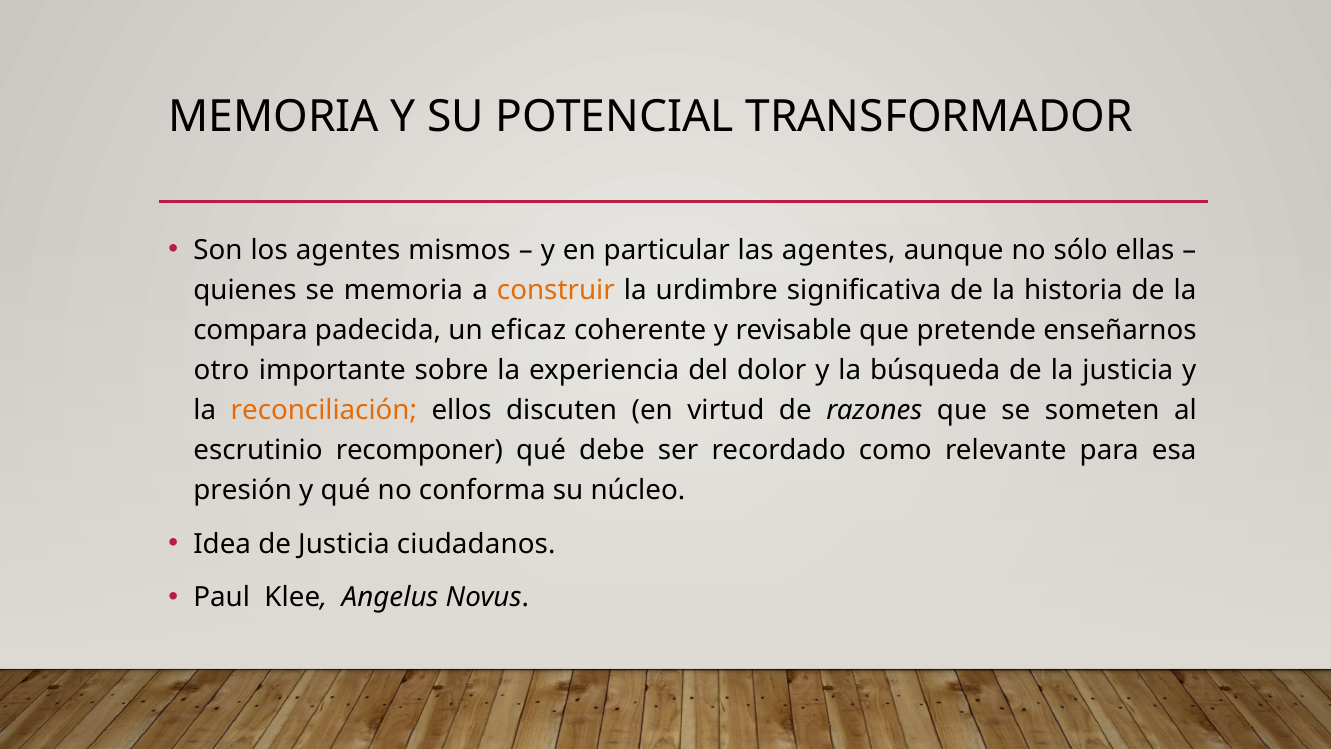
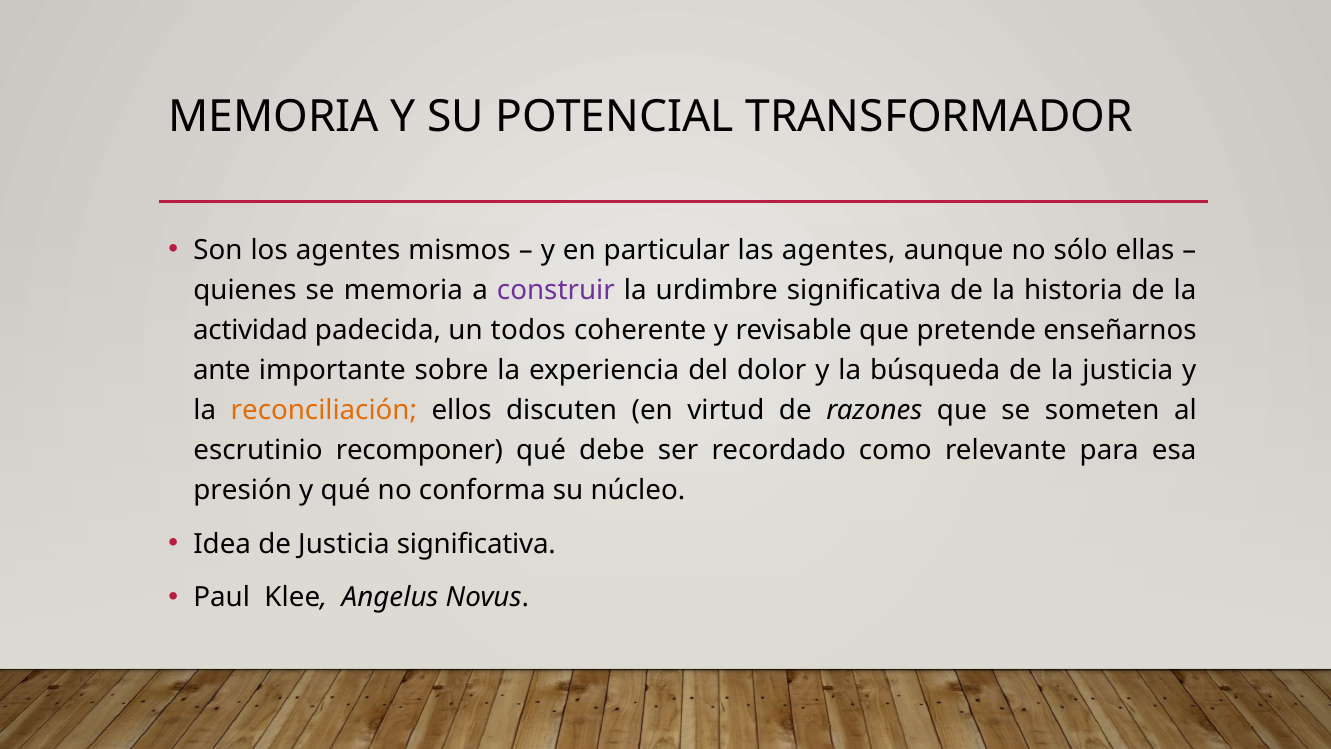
construir colour: orange -> purple
compara: compara -> actividad
eficaz: eficaz -> todos
otro: otro -> ante
Justicia ciudadanos: ciudadanos -> significativa
